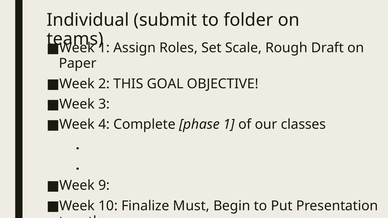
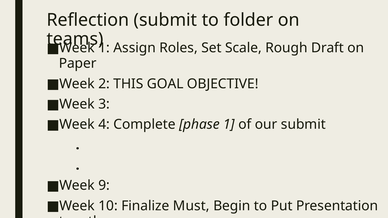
Individual: Individual -> Reflection
our classes: classes -> submit
